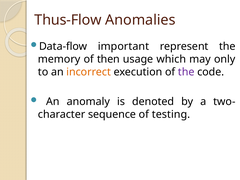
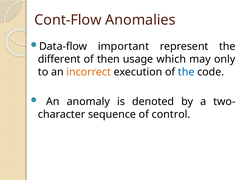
Thus-Flow: Thus-Flow -> Cont-Flow
memory: memory -> different
the at (186, 72) colour: purple -> blue
testing: testing -> control
